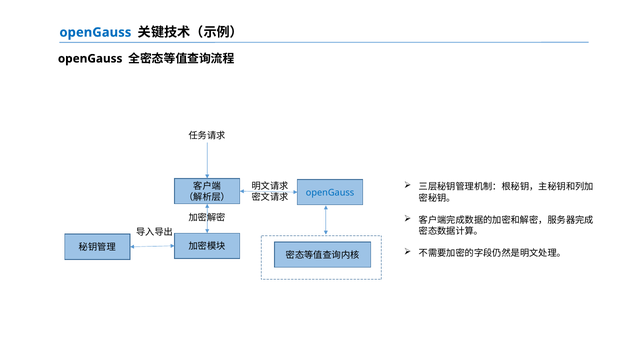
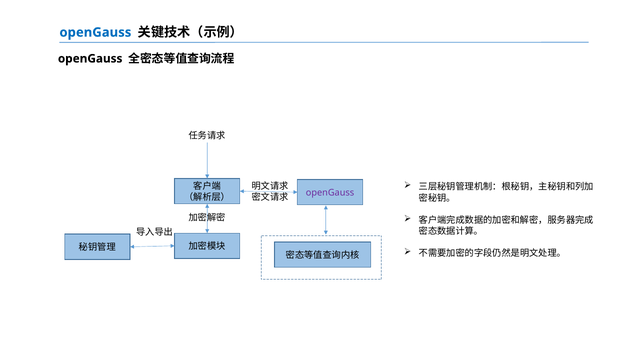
openGauss at (330, 193) colour: blue -> purple
